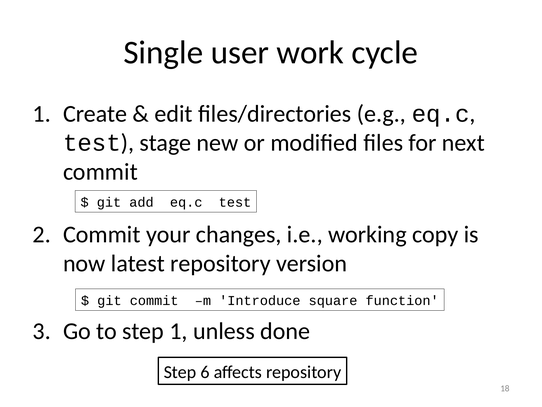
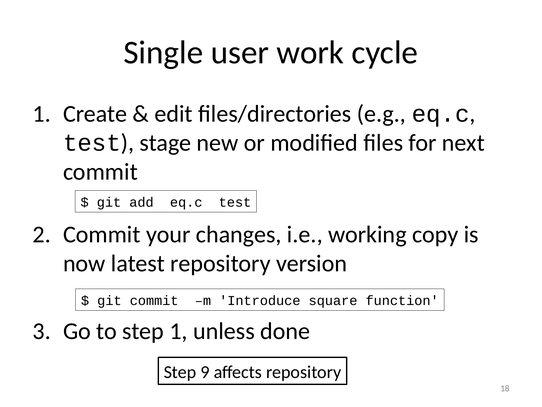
6: 6 -> 9
